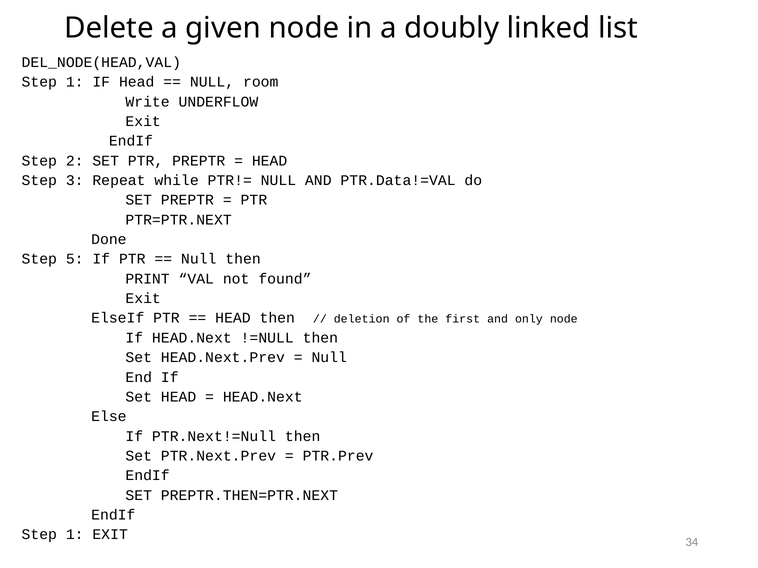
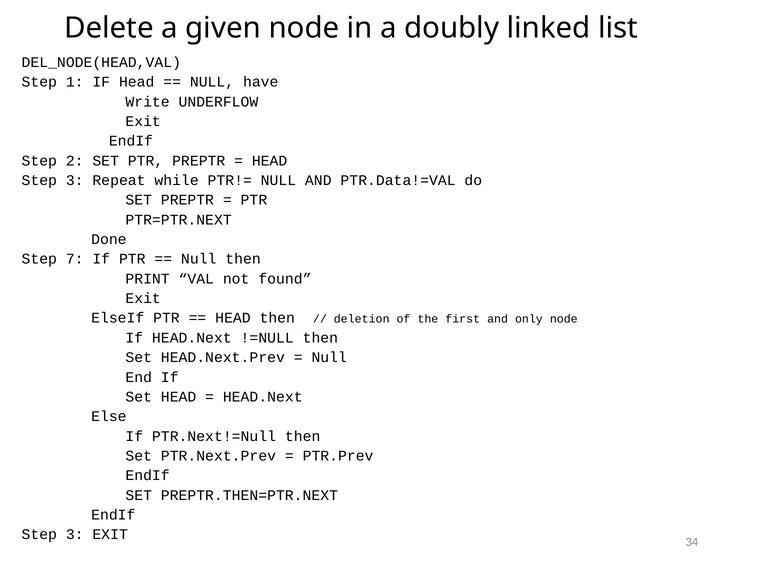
room: room -> have
5: 5 -> 7
1 at (75, 535): 1 -> 3
